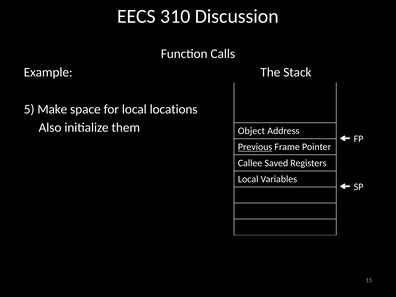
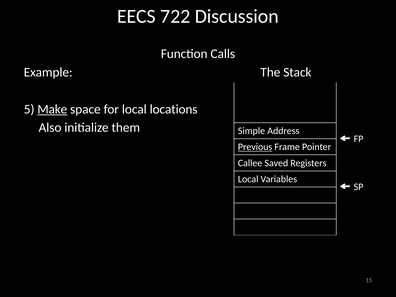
310: 310 -> 722
Make underline: none -> present
Object: Object -> Simple
